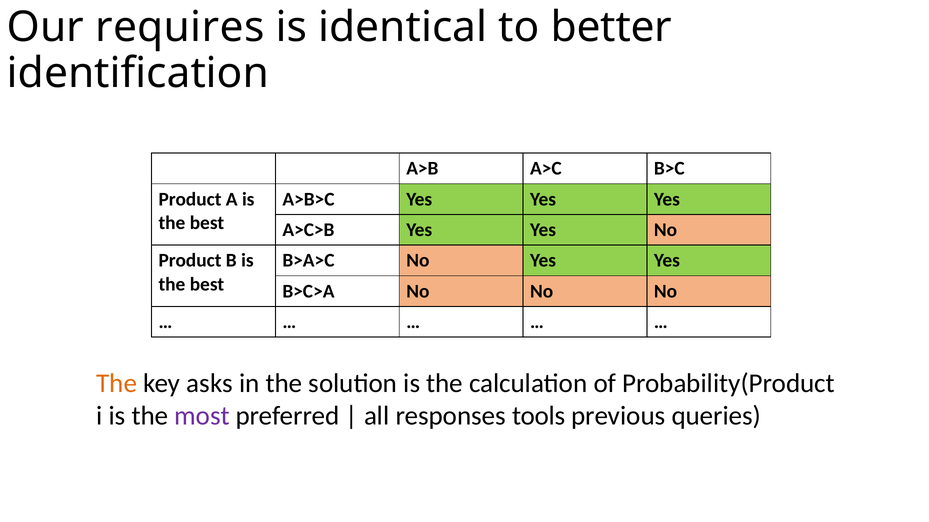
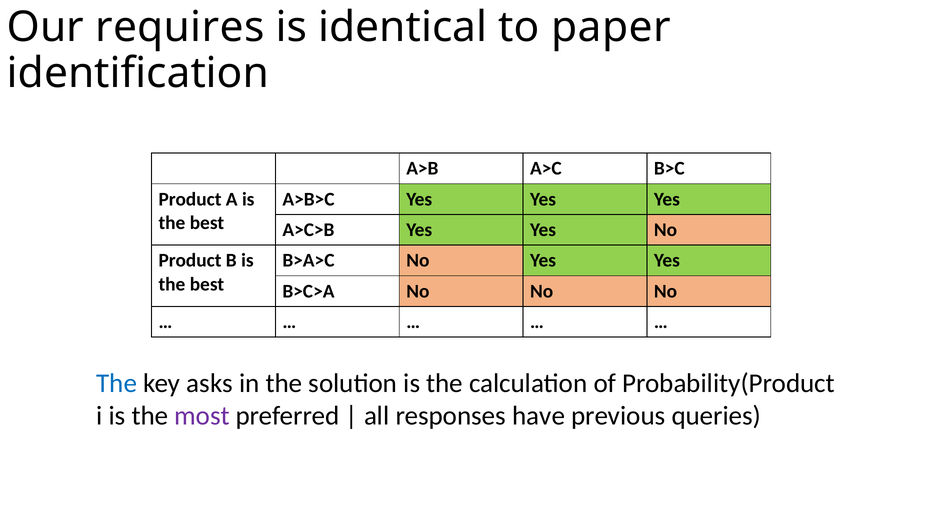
better: better -> paper
The at (117, 384) colour: orange -> blue
tools: tools -> have
